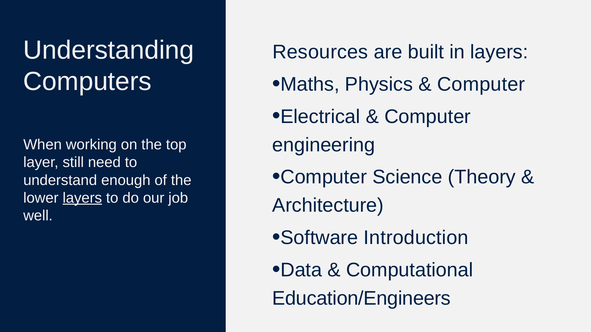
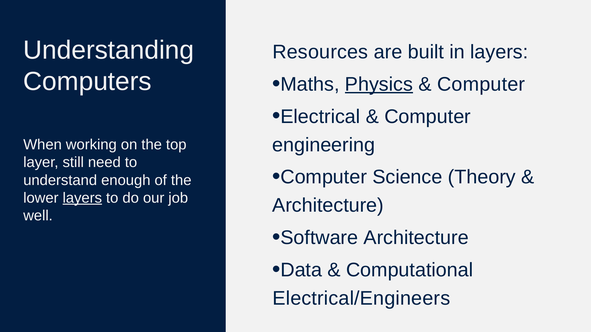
Physics underline: none -> present
Software Introduction: Introduction -> Architecture
Education/Engineers: Education/Engineers -> Electrical/Engineers
